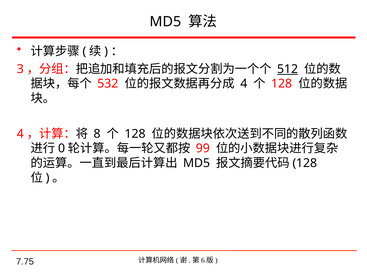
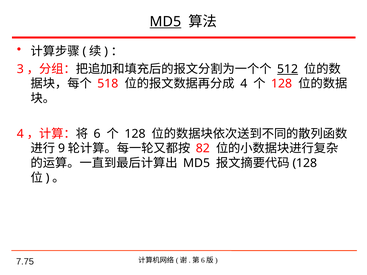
MD5 at (165, 22) underline: none -> present
532: 532 -> 518
8: 8 -> 6
0: 0 -> 9
99: 99 -> 82
